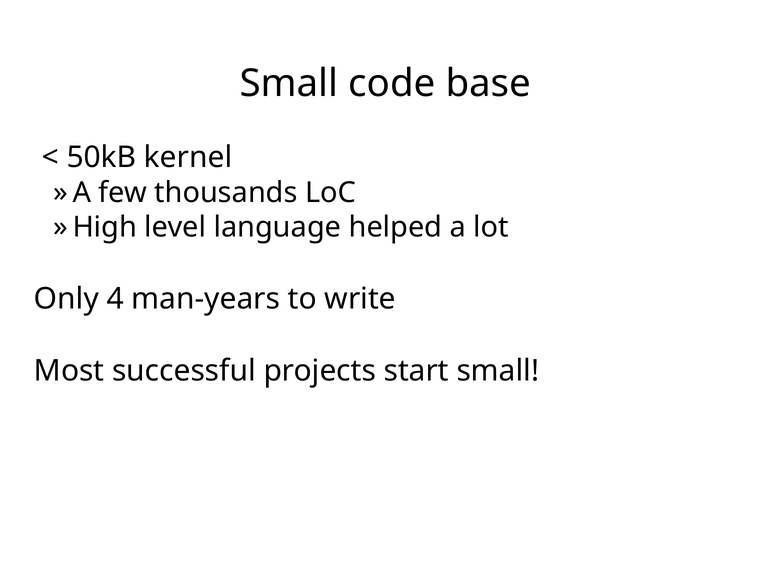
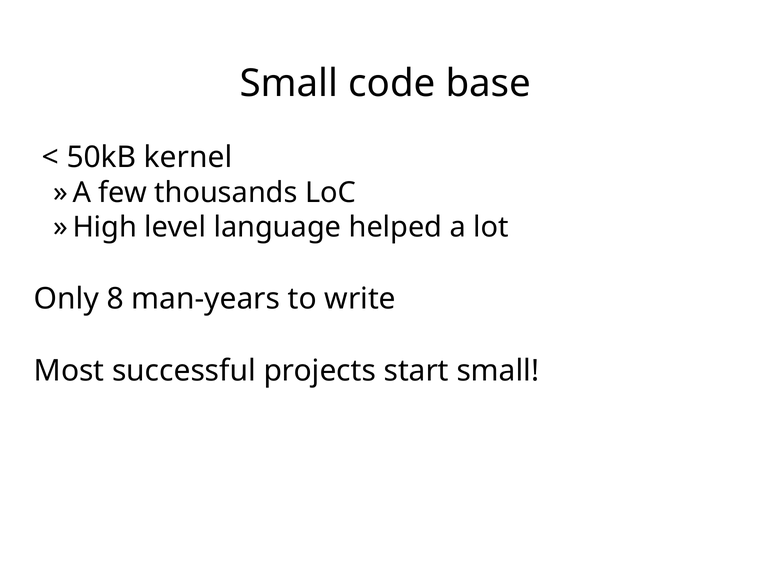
4: 4 -> 8
